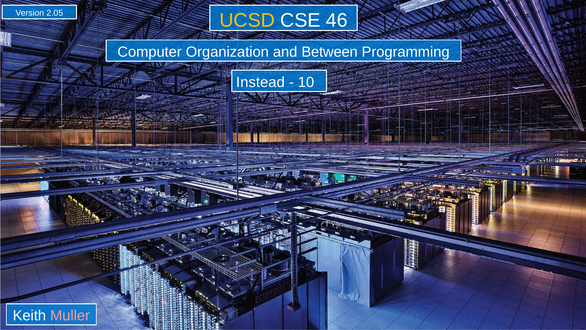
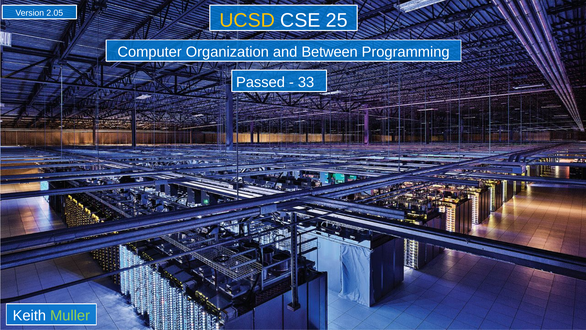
46: 46 -> 25
Instead: Instead -> Passed
10: 10 -> 33
Muller colour: pink -> light green
